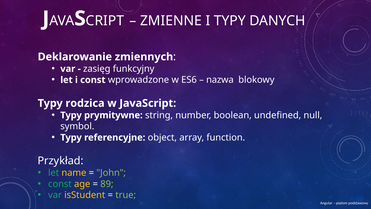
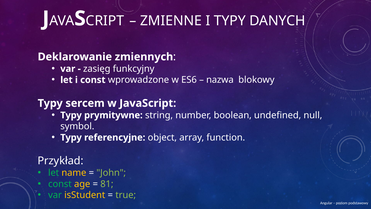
rodzica: rodzica -> sercem
89: 89 -> 81
